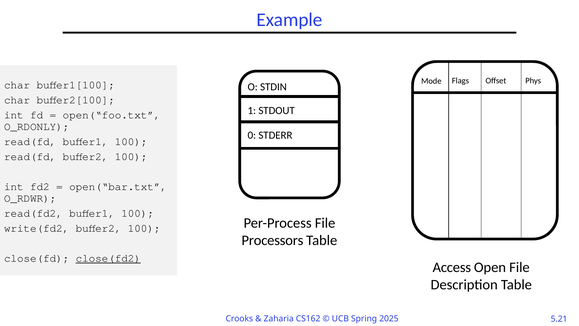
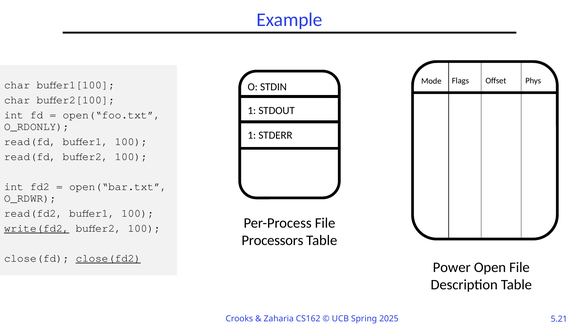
0 at (252, 135): 0 -> 1
write(fd2 underline: none -> present
Access: Access -> Power
